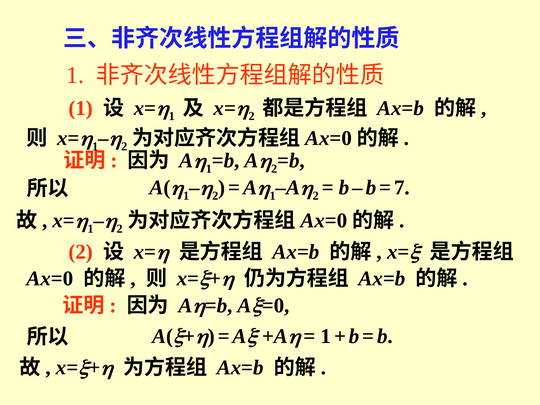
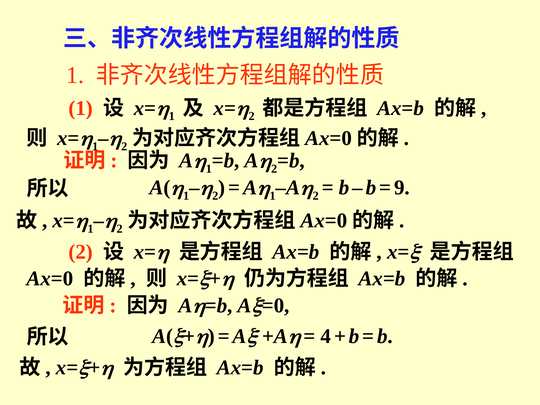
7: 7 -> 9
1 at (326, 336): 1 -> 4
